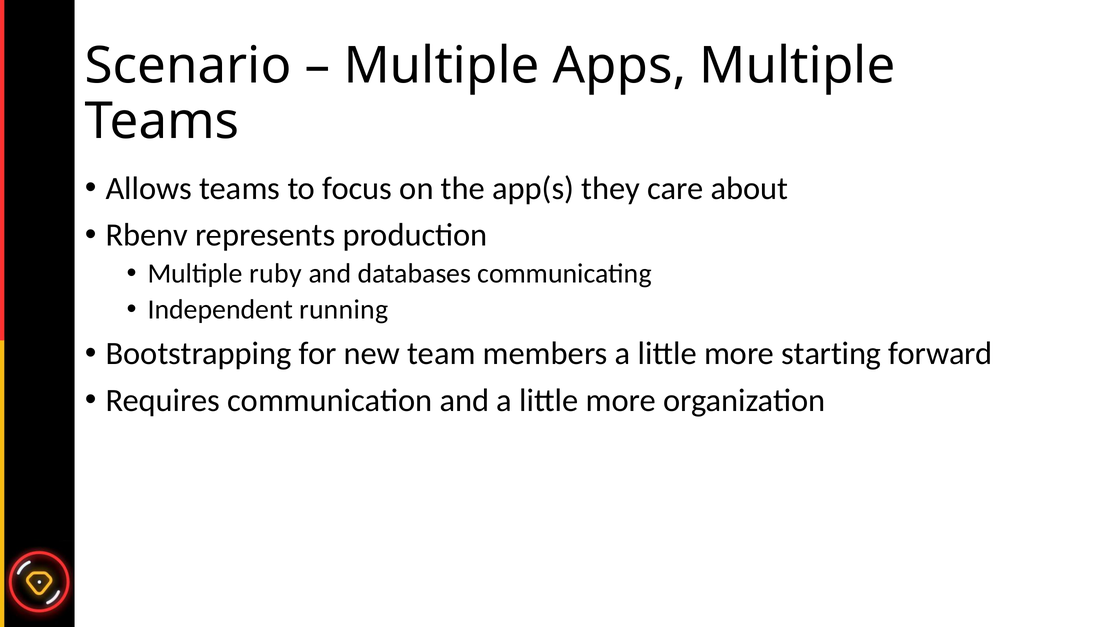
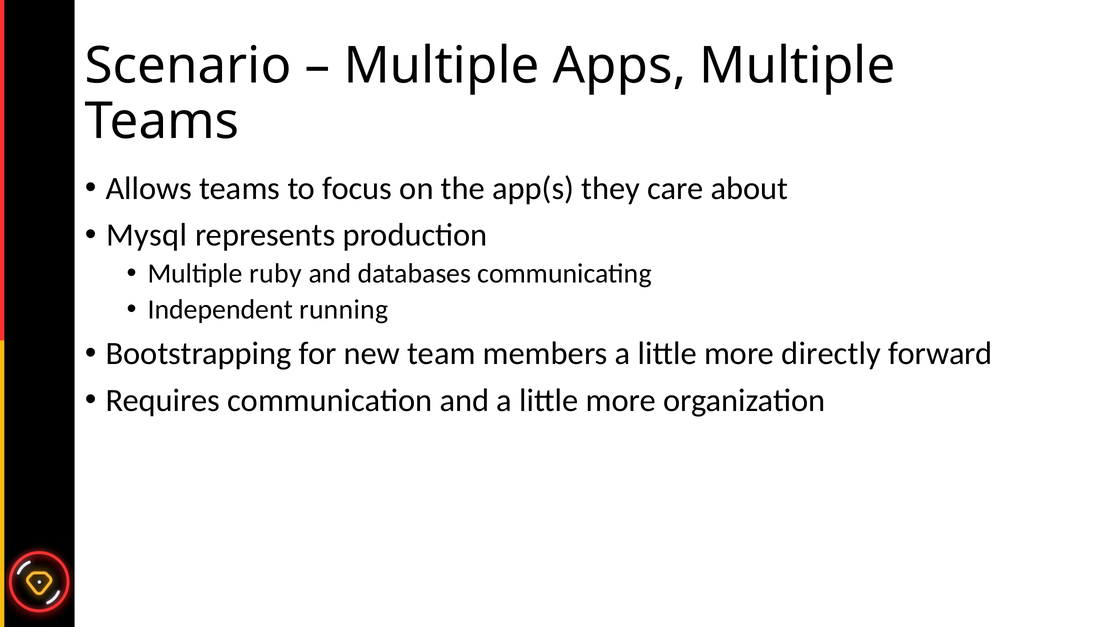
Rbenv: Rbenv -> Mysql
starting: starting -> directly
